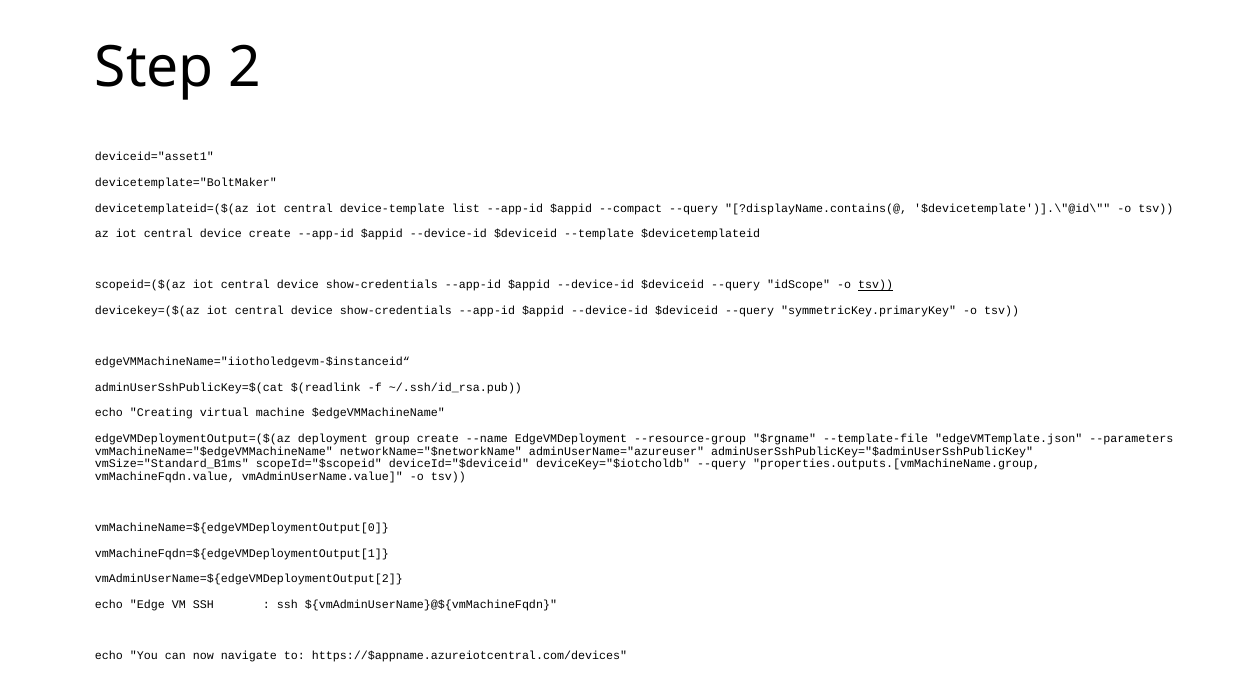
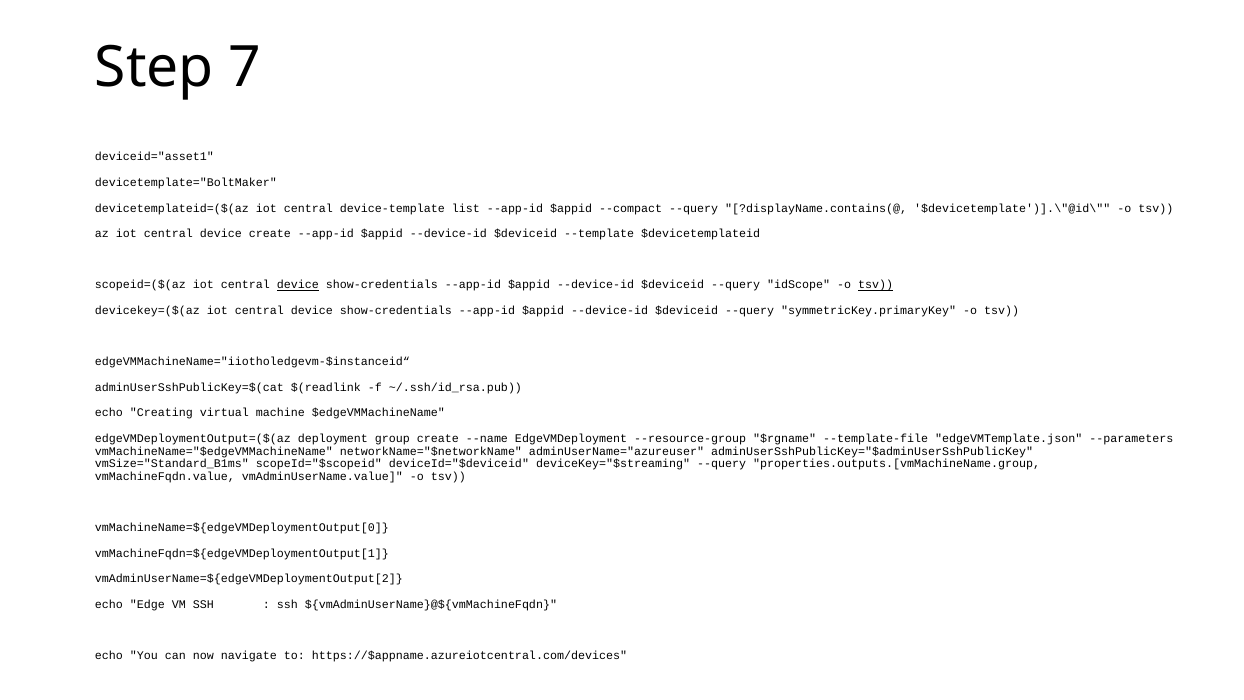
2: 2 -> 7
device at (298, 285) underline: none -> present
deviceKey="$iotcholdb: deviceKey="$iotcholdb -> deviceKey="$streaming
